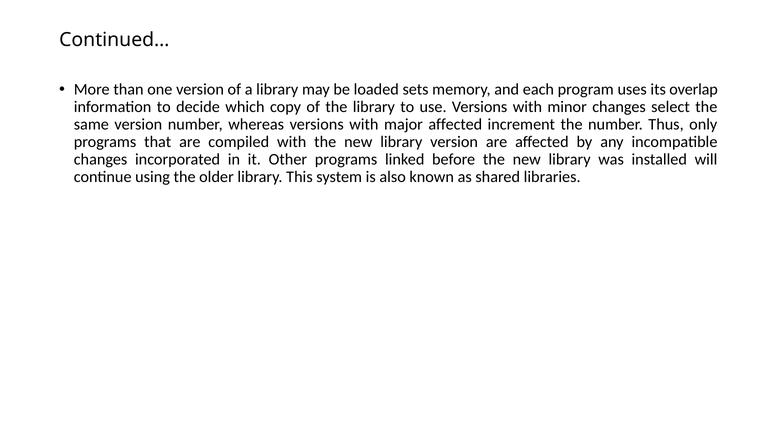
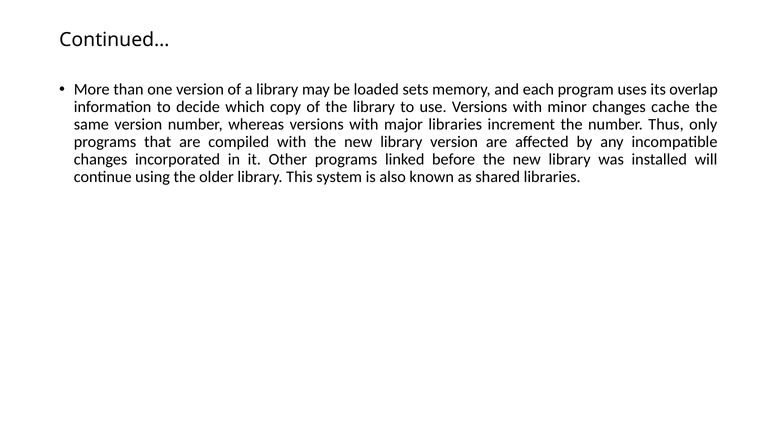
select: select -> cache
major affected: affected -> libraries
